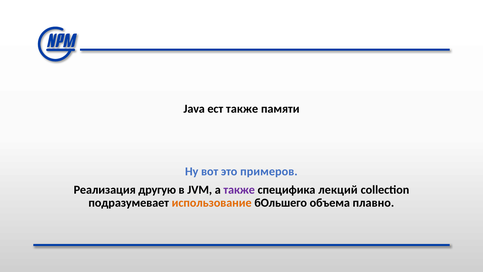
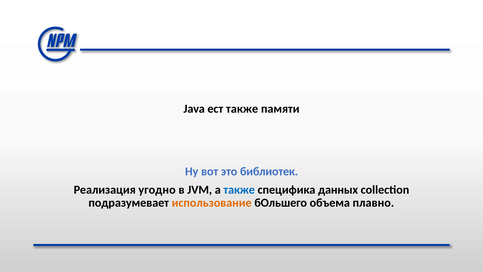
примеров: примеров -> библиотек
другую: другую -> угодно
также at (239, 189) colour: purple -> blue
лекций: лекций -> данных
